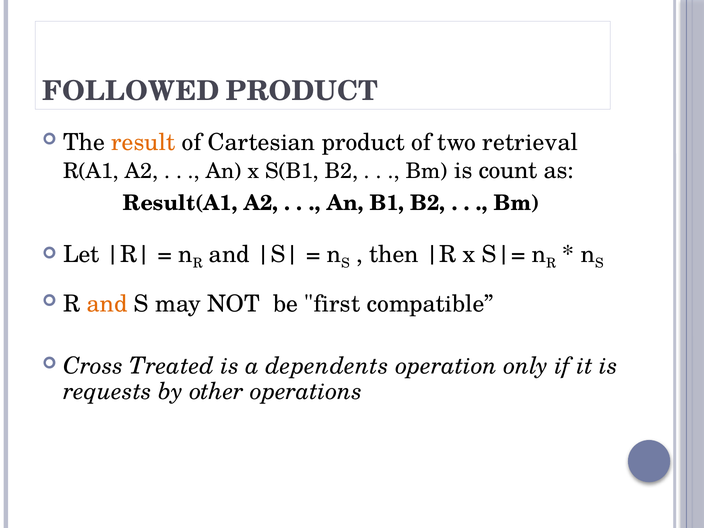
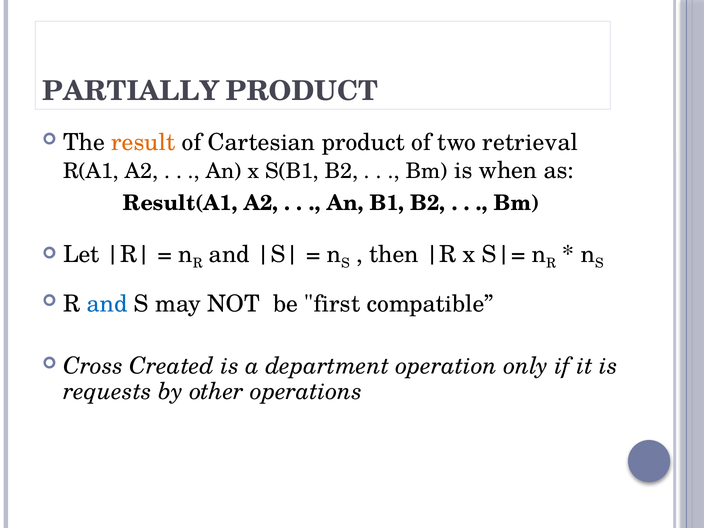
FOLLOWED: FOLLOWED -> PARTIALLY
count: count -> when
and at (107, 304) colour: orange -> blue
Treated: Treated -> Created
dependents: dependents -> department
